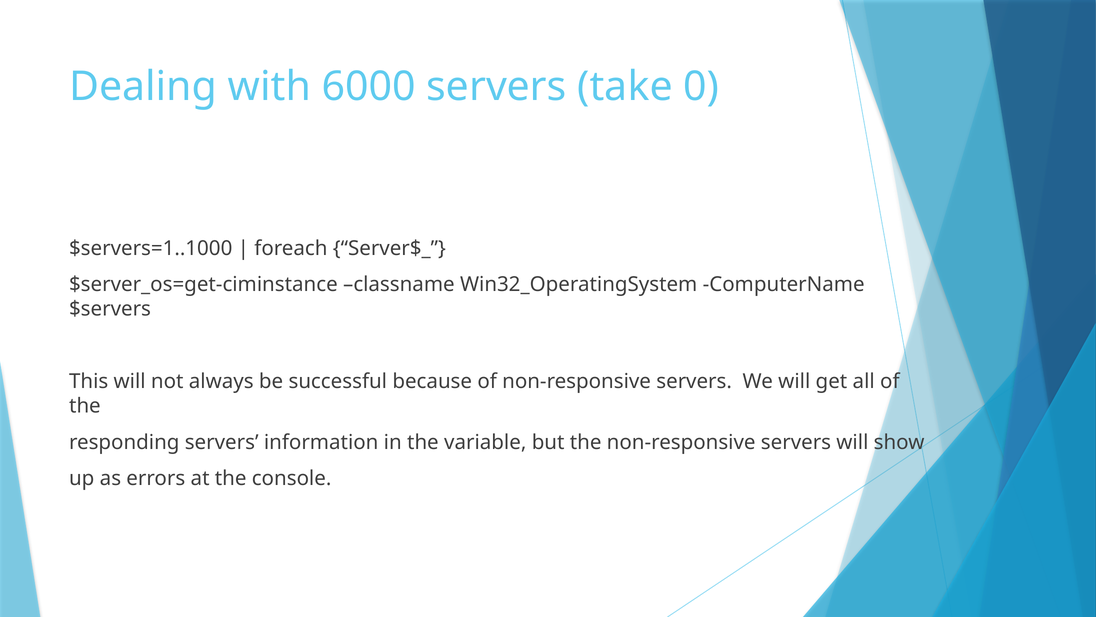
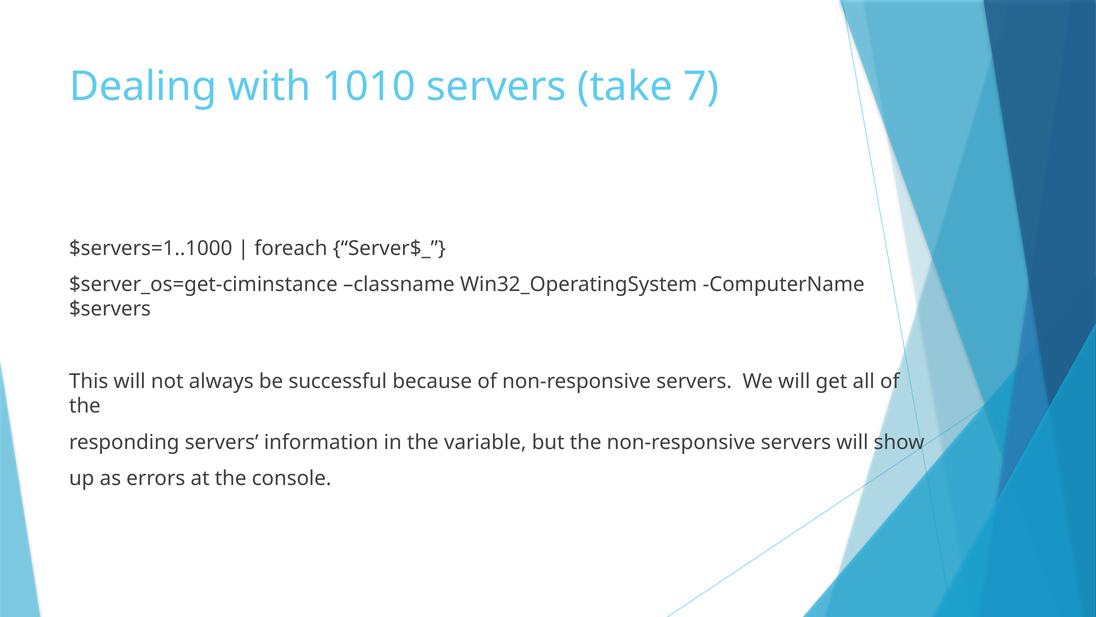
6000: 6000 -> 1010
0: 0 -> 7
